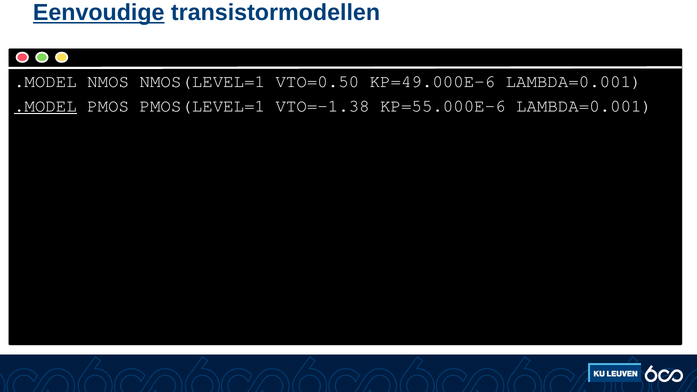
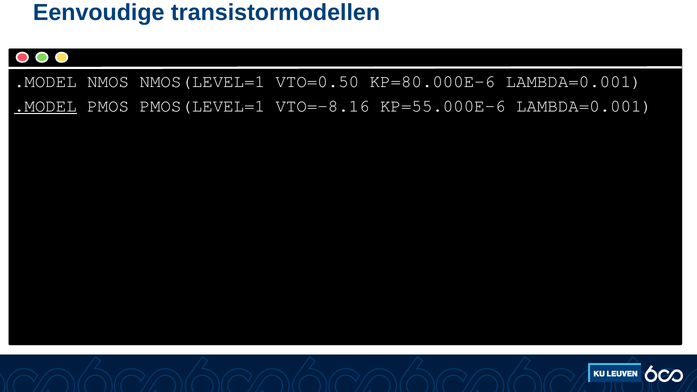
Eenvoudige underline: present -> none
KP=49.000E-6: KP=49.000E-6 -> KP=80.000E-6
VTO=-1.38: VTO=-1.38 -> VTO=-8.16
